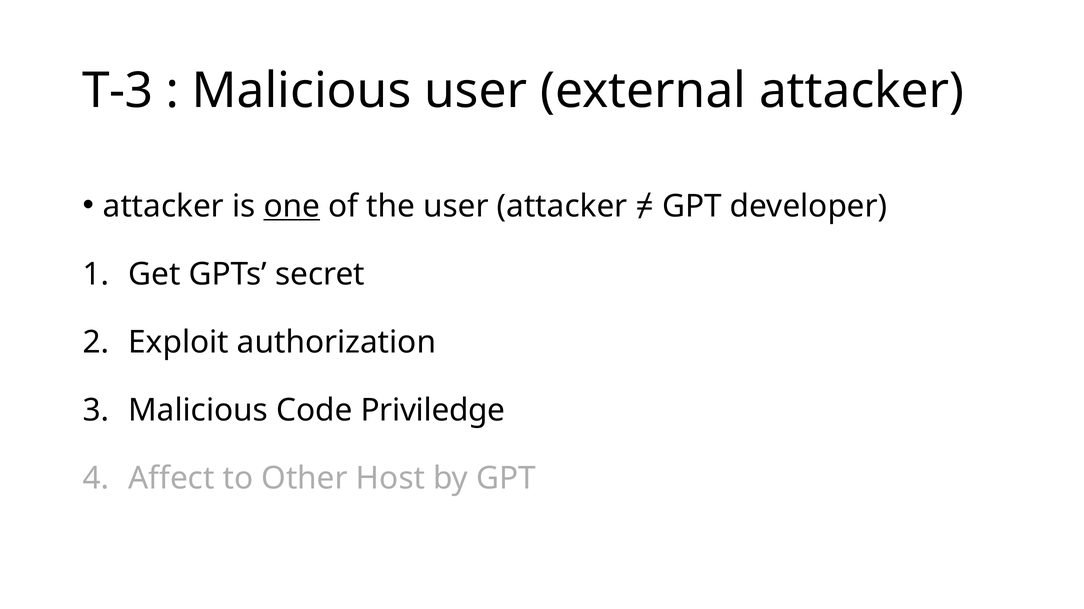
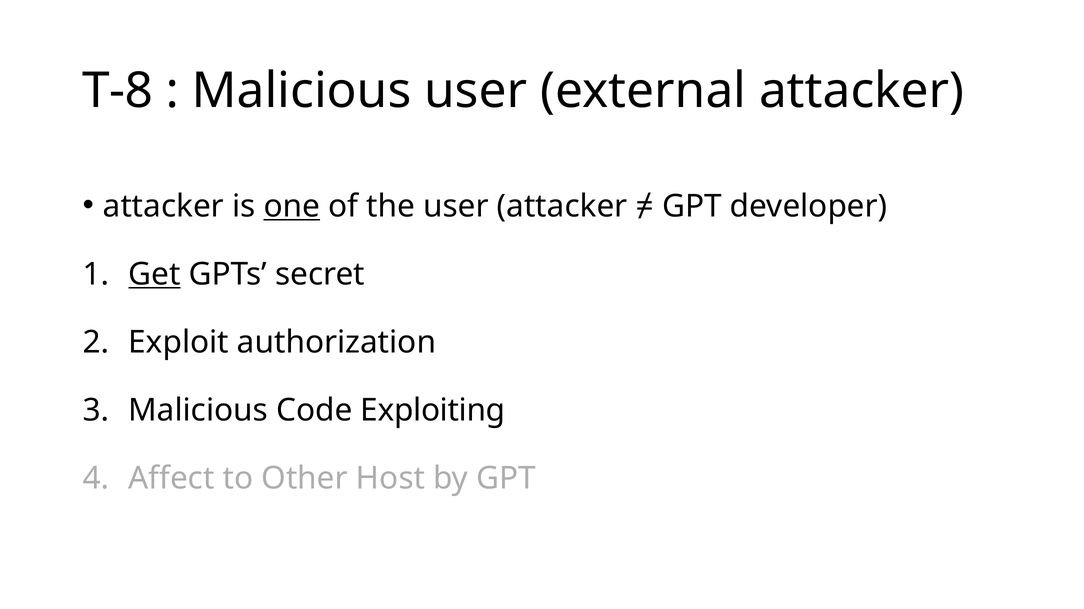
T-3: T-3 -> T-8
Get underline: none -> present
Priviledge: Priviledge -> Exploiting
